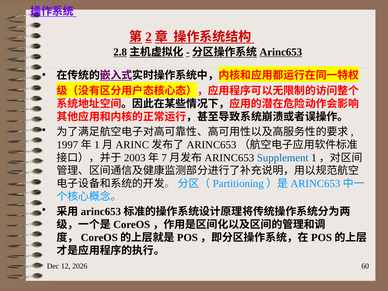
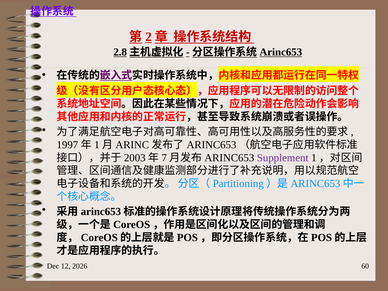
Supplement colour: blue -> purple
